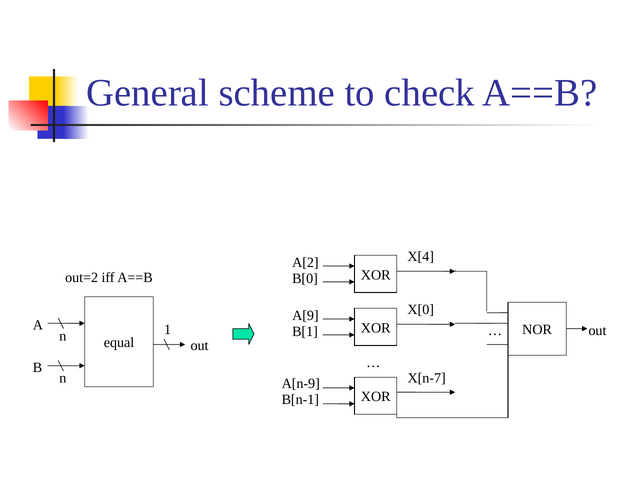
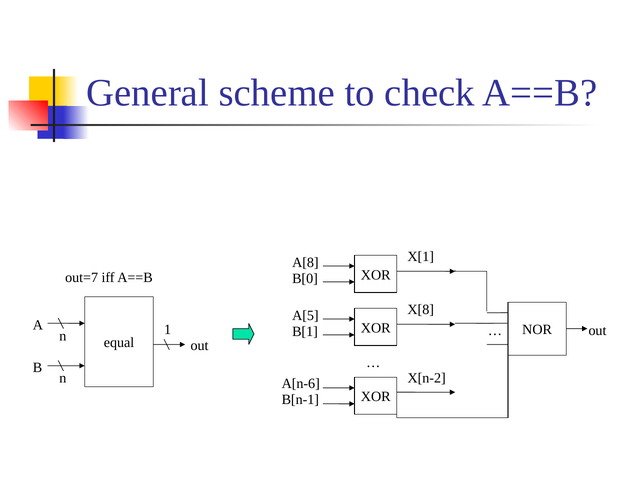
X[4: X[4 -> X[1
A[2: A[2 -> A[8
out=2: out=2 -> out=7
X[0: X[0 -> X[8
A[9: A[9 -> A[5
X[n-7: X[n-7 -> X[n-2
A[n-9: A[n-9 -> A[n-6
